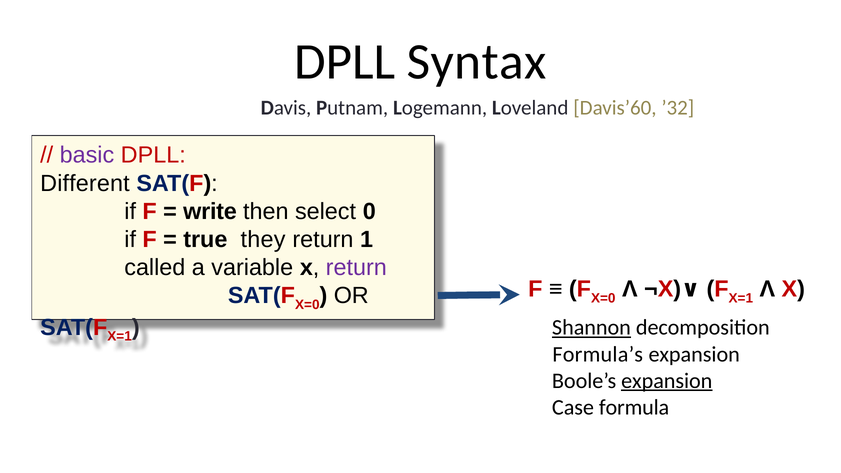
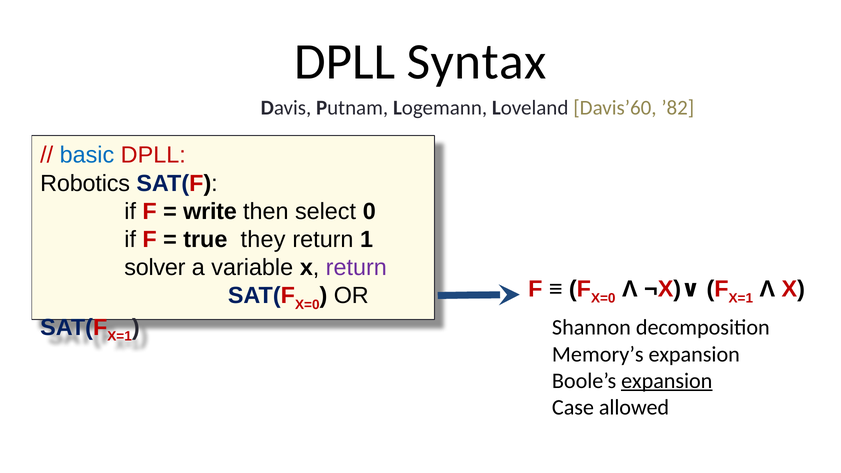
’32: ’32 -> ’82
basic colour: purple -> blue
Different: Different -> Robotics
called: called -> solver
Shannon underline: present -> none
Formula’s: Formula’s -> Memory’s
formula: formula -> allowed
